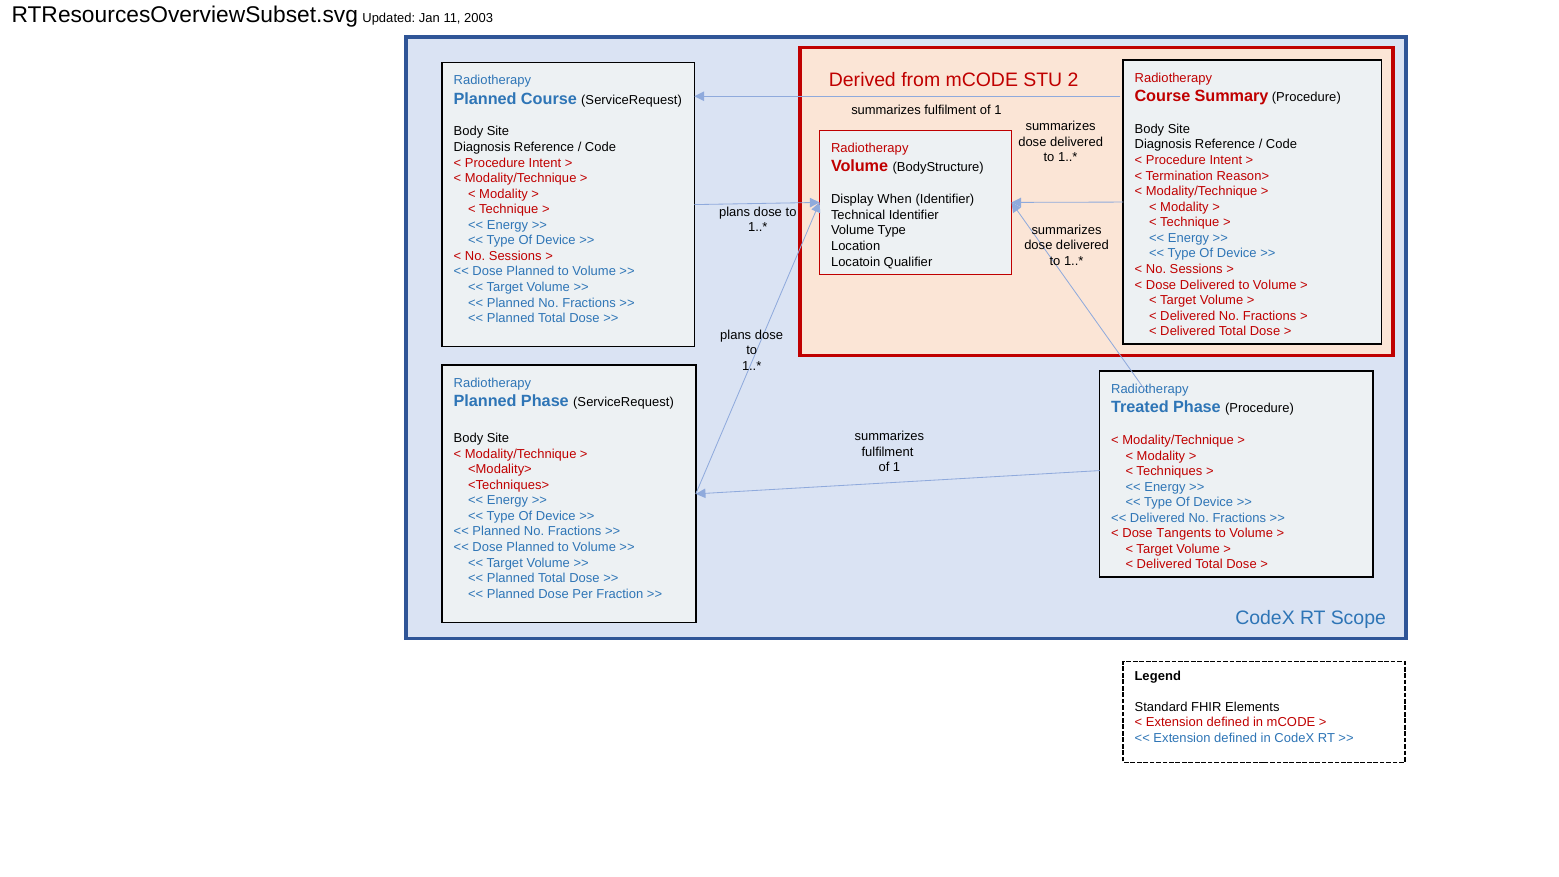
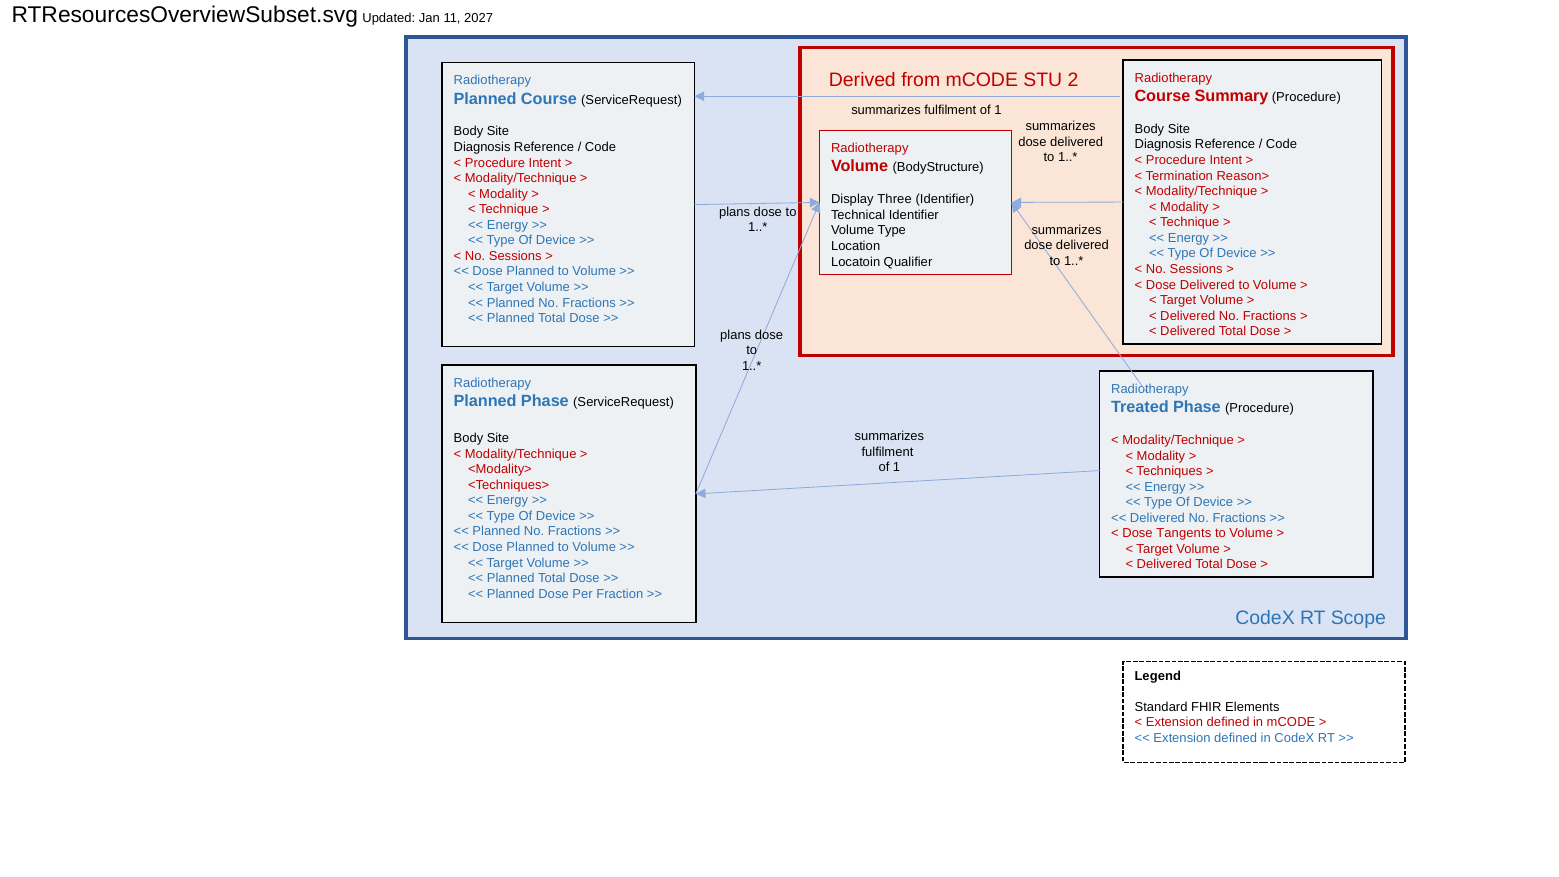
2003: 2003 -> 2027
When: When -> Three
